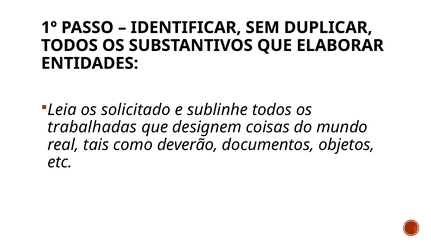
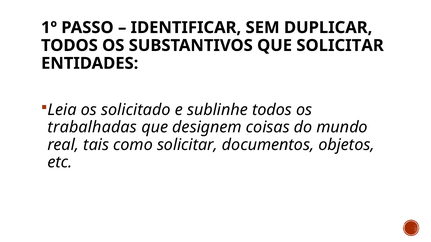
QUE ELABORAR: ELABORAR -> SOLICITAR
como deverão: deverão -> solicitar
